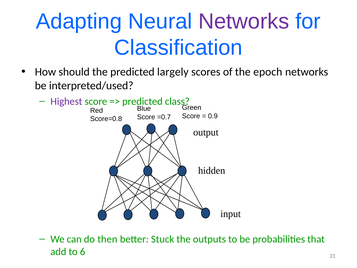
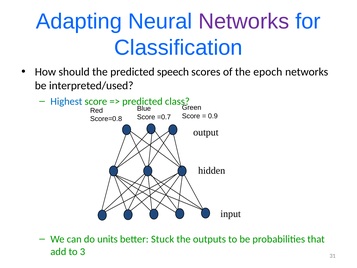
largely: largely -> speech
Highest colour: purple -> blue
then: then -> units
6: 6 -> 3
